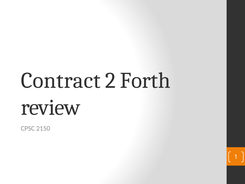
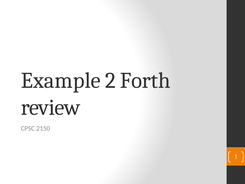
Contract: Contract -> Example
